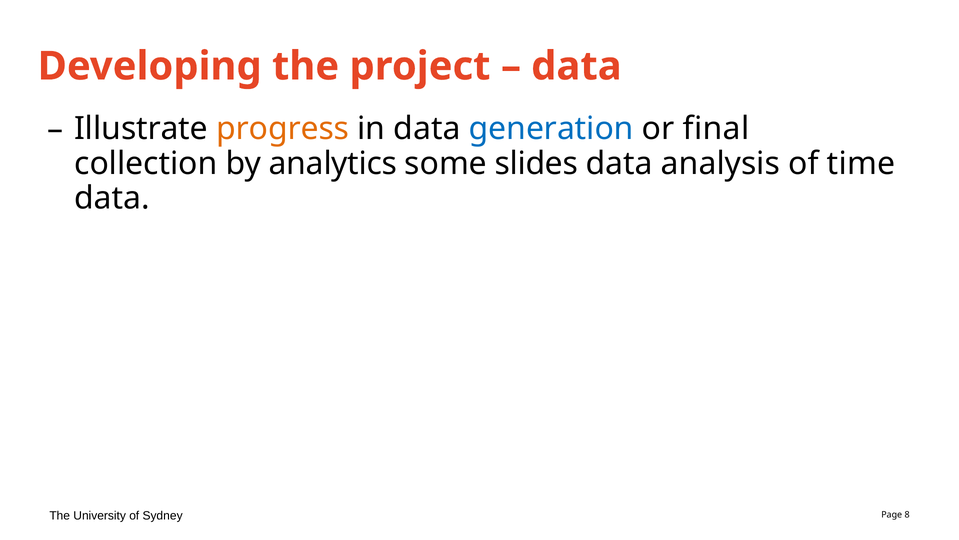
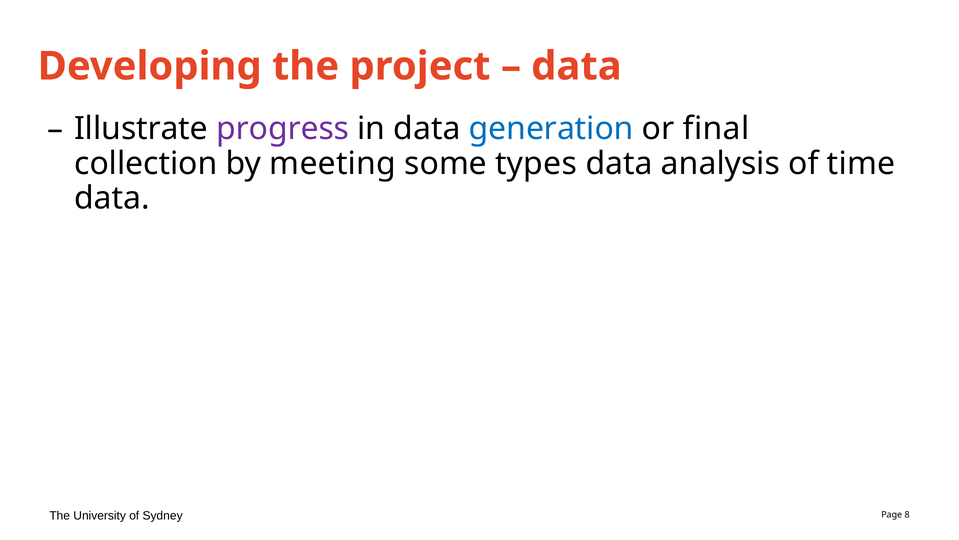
progress colour: orange -> purple
analytics: analytics -> meeting
slides: slides -> types
